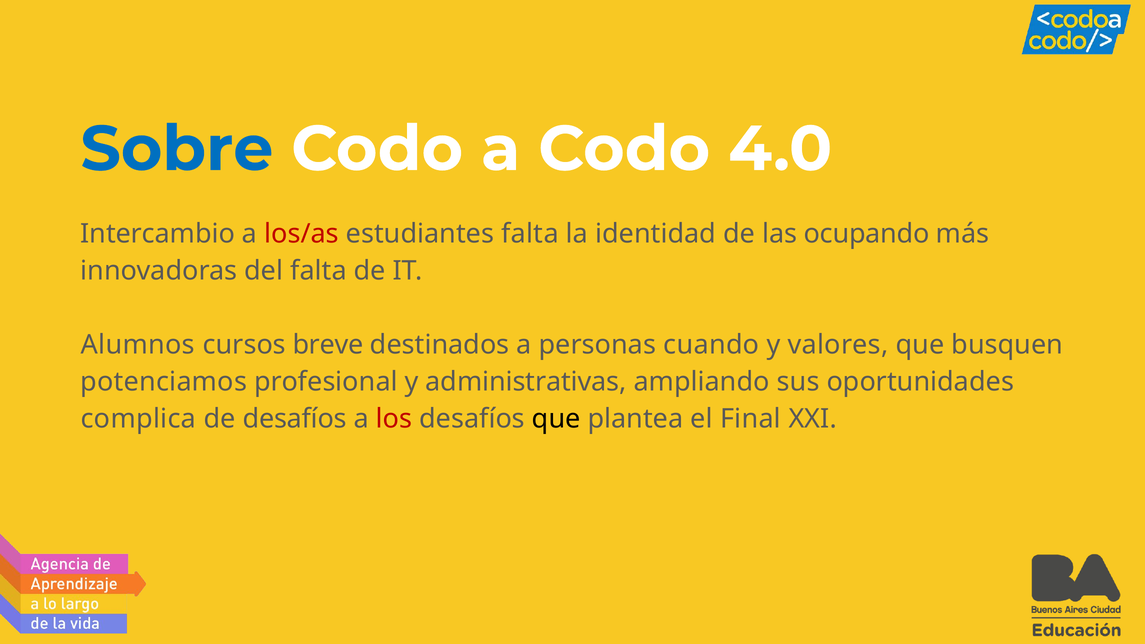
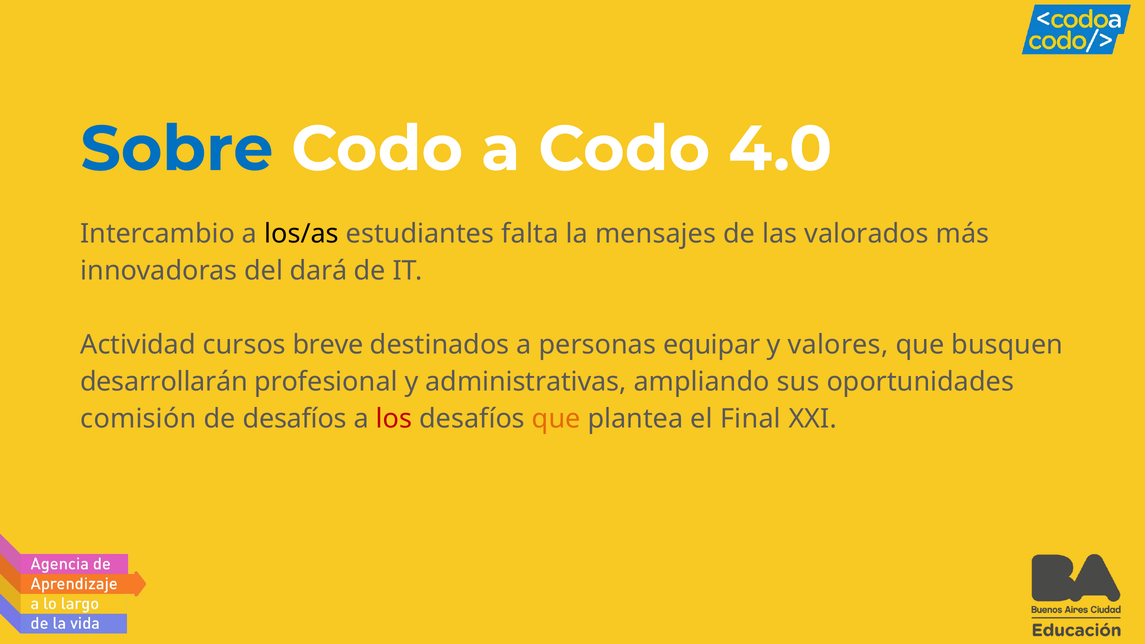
los/as colour: red -> black
identidad: identidad -> mensajes
ocupando: ocupando -> valorados
del falta: falta -> dará
Alumnos: Alumnos -> Actividad
cuando: cuando -> equipar
potenciamos: potenciamos -> desarrollarán
complica: complica -> comisión
que at (556, 419) colour: black -> orange
